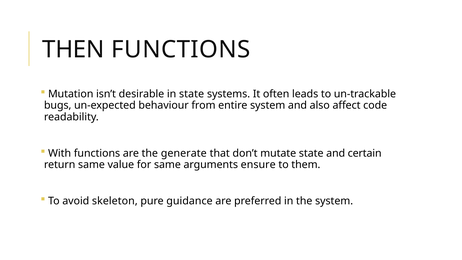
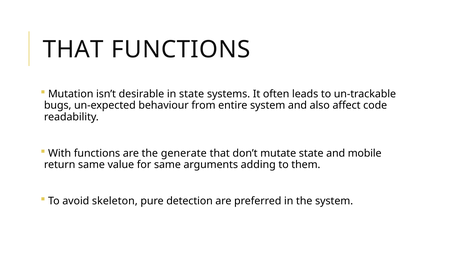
THEN at (73, 50): THEN -> THAT
certain: certain -> mobile
ensure: ensure -> adding
guidance: guidance -> detection
